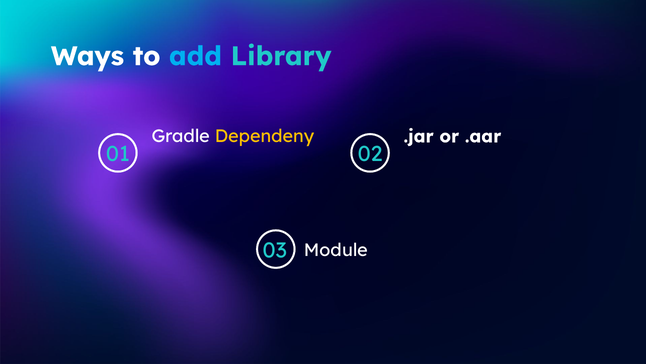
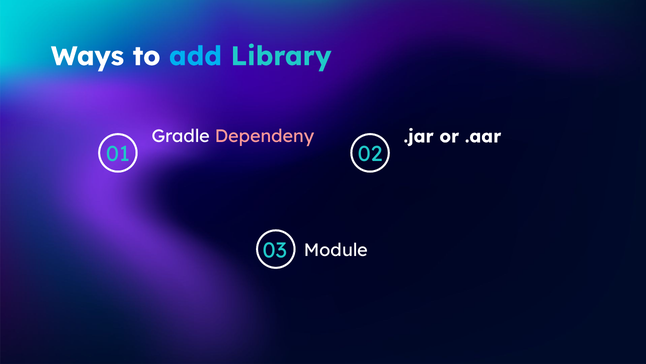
Dependeny colour: yellow -> pink
